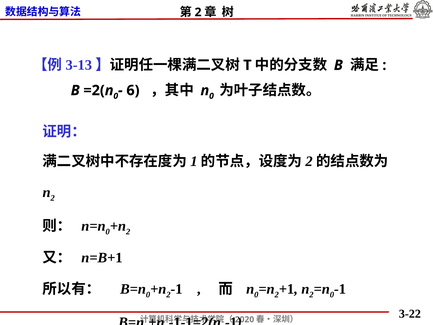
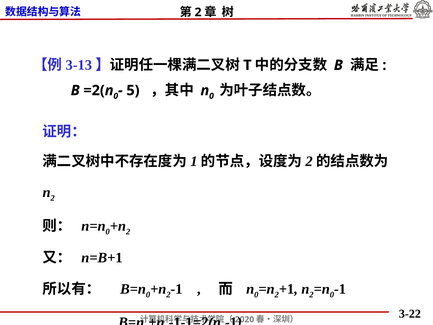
6: 6 -> 5
